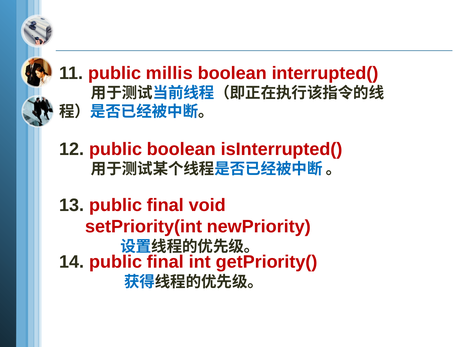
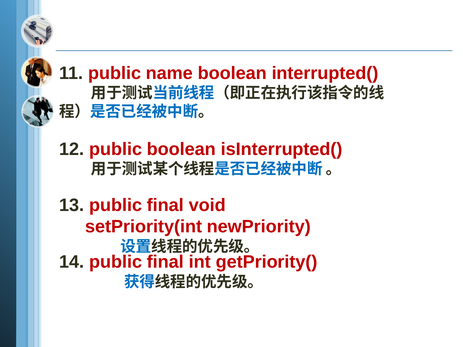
millis: millis -> name
